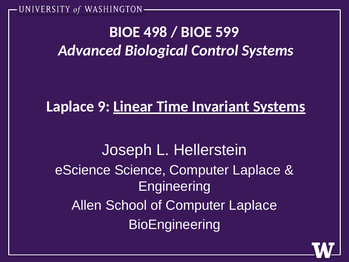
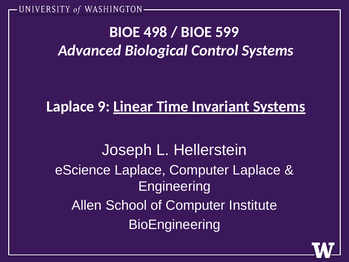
eScience Science: Science -> Laplace
of Computer Laplace: Laplace -> Institute
